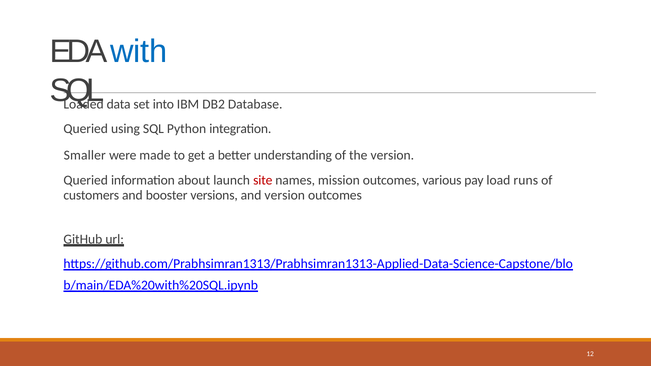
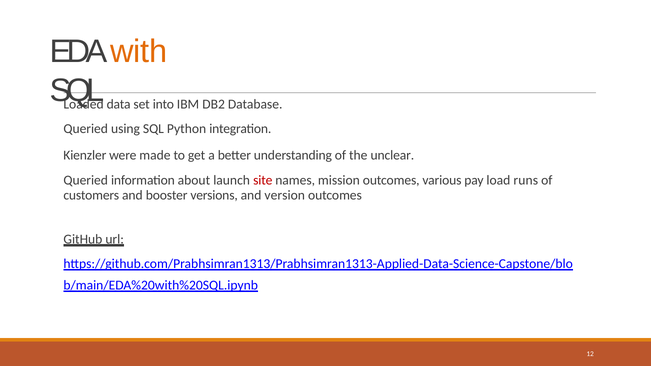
with colour: blue -> orange
Smaller: Smaller -> Kienzler
the version: version -> unclear
